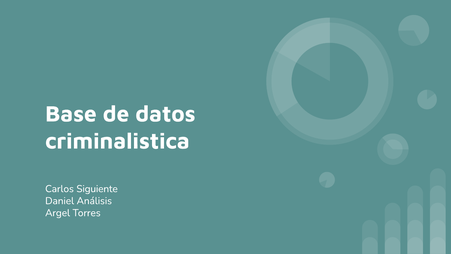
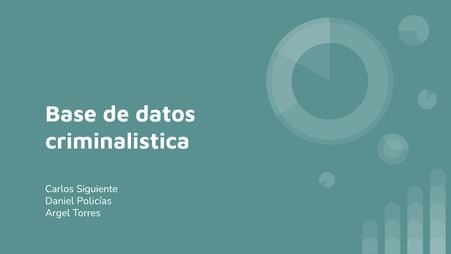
Análisis: Análisis -> Policías
